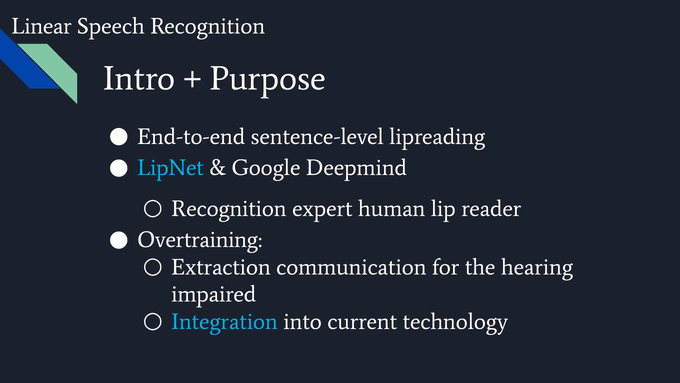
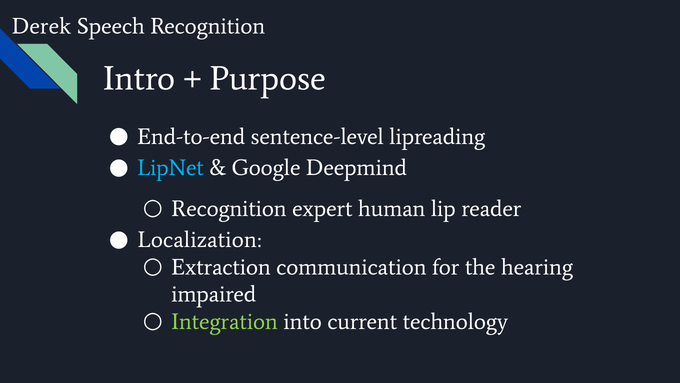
Linear: Linear -> Derek
Overtraining: Overtraining -> Localization
Integration colour: light blue -> light green
